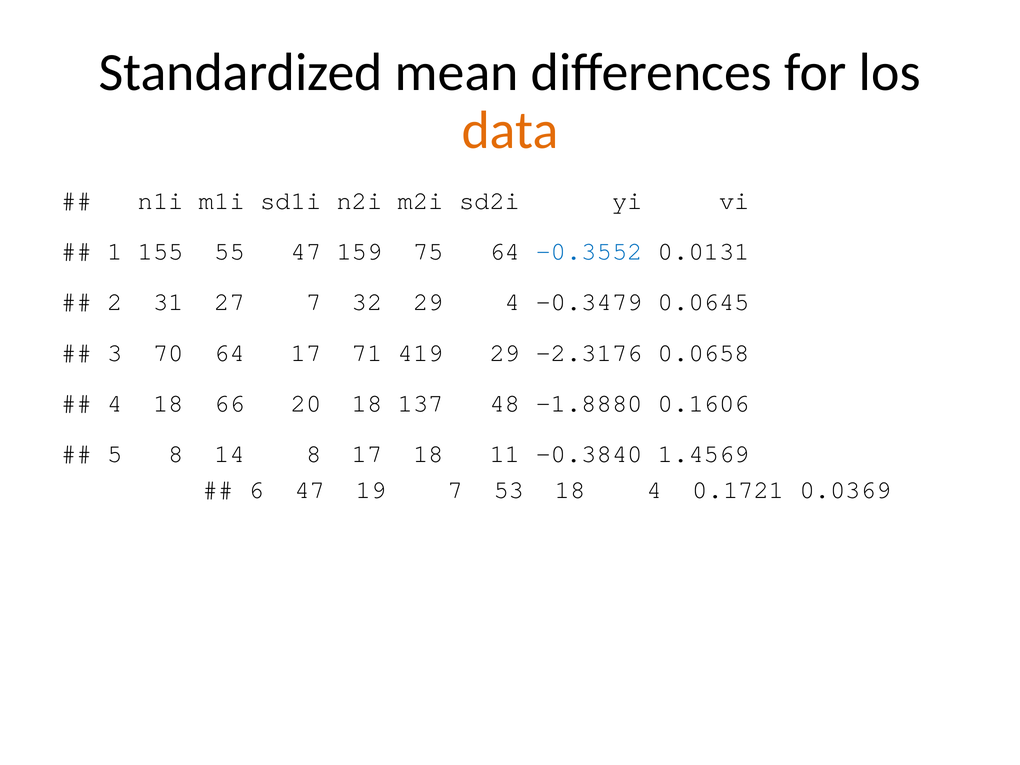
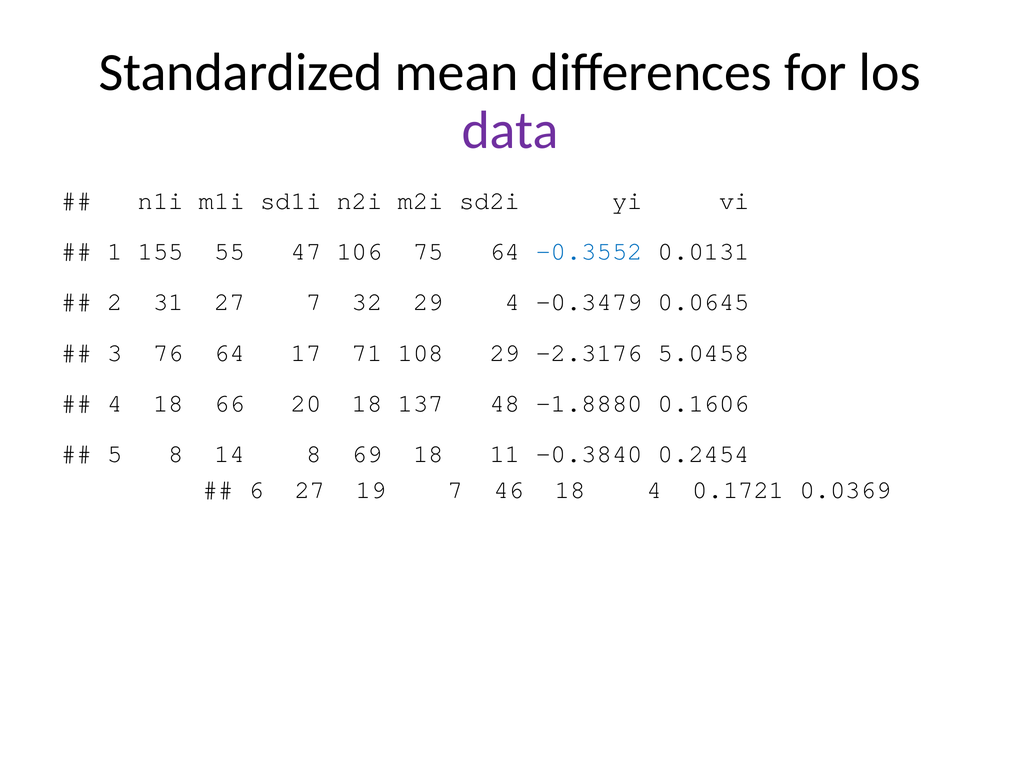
data colour: orange -> purple
159: 159 -> 106
70: 70 -> 76
419: 419 -> 108
0.0658: 0.0658 -> 5.0458
8 17: 17 -> 69
1.4569: 1.4569 -> 0.2454
6 47: 47 -> 27
53: 53 -> 46
